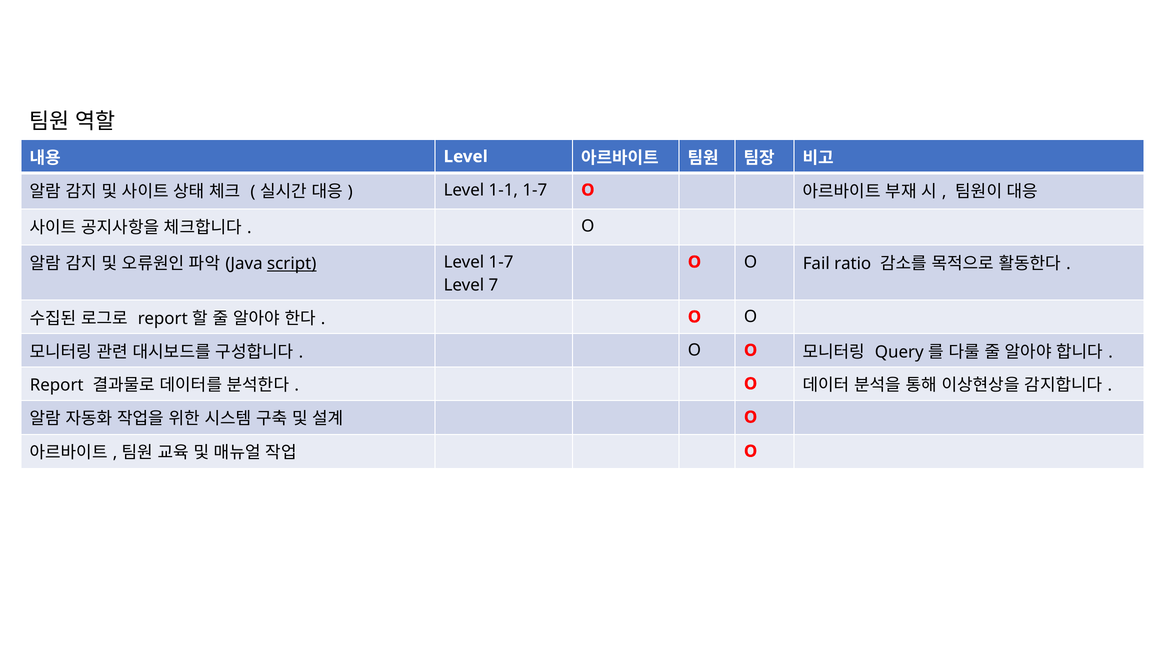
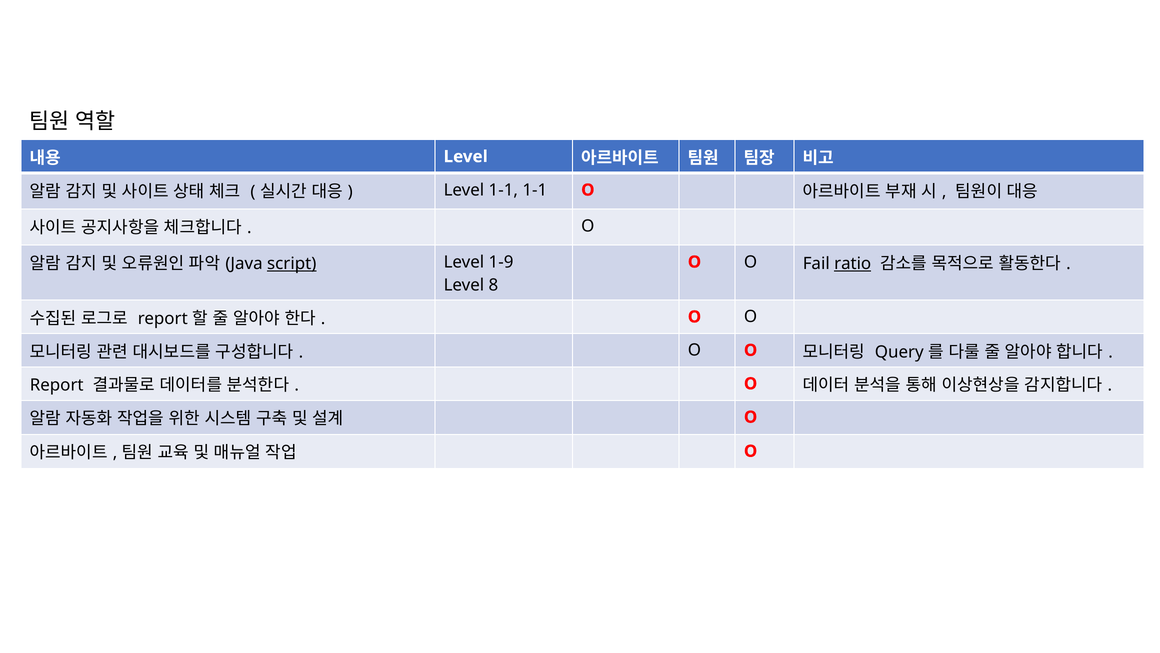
1-1 1-7: 1-7 -> 1-1
Level 1-7: 1-7 -> 1-9
ratio underline: none -> present
7: 7 -> 8
